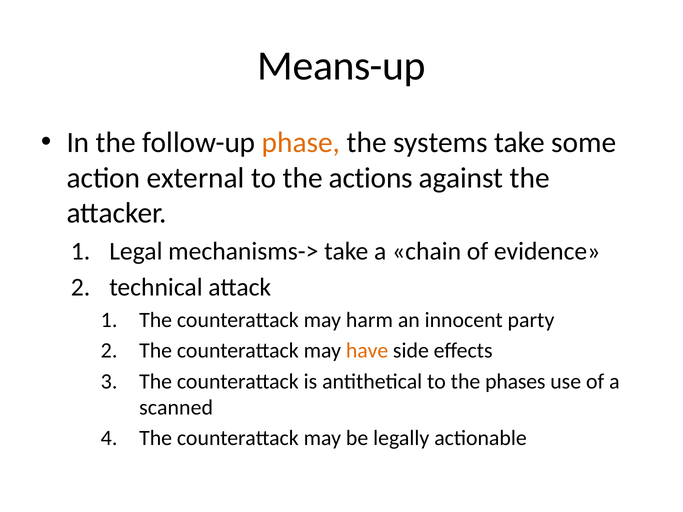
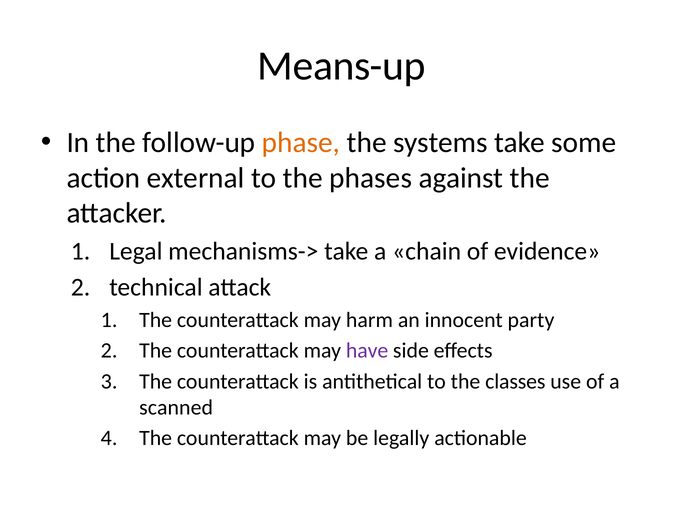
actions: actions -> phases
have colour: orange -> purple
phases: phases -> classes
